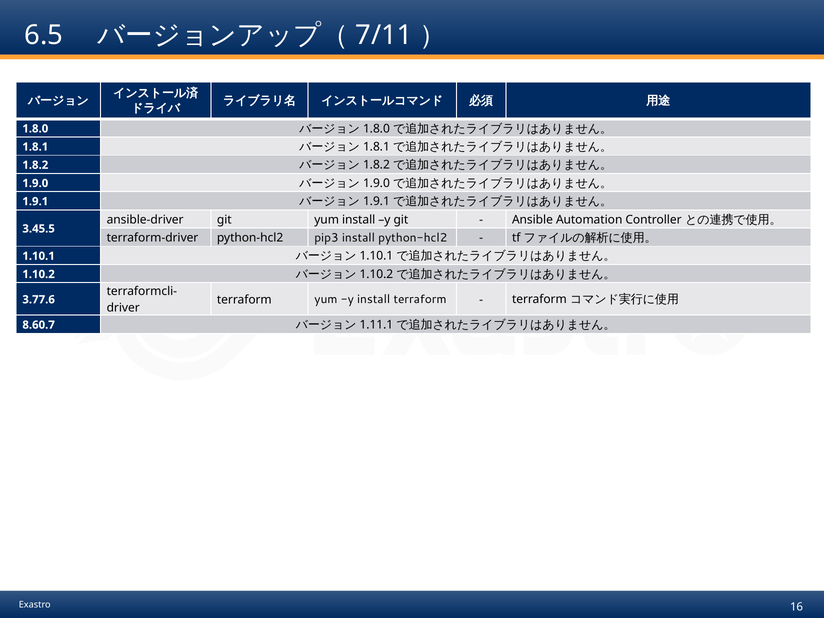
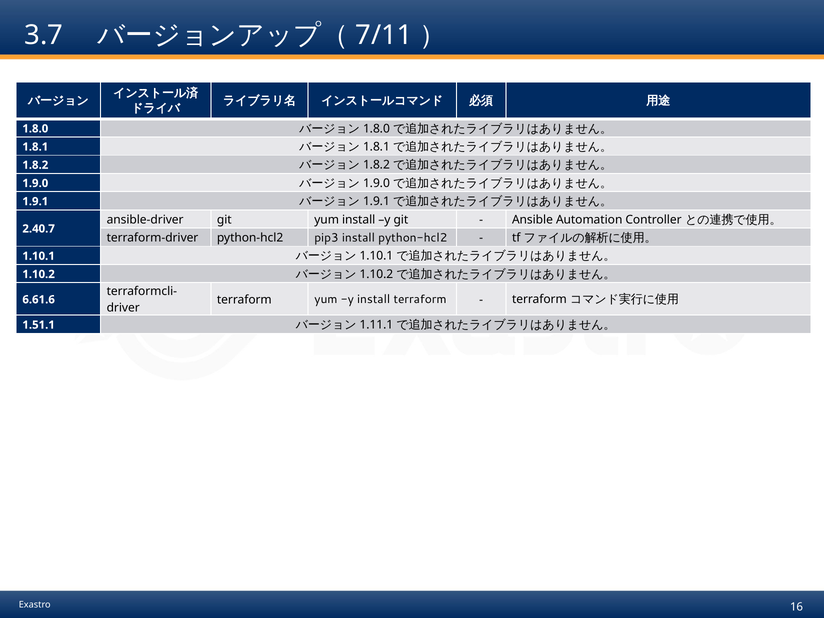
6.5: 6.5 -> 3.7
3.45.5: 3.45.5 -> 2.40.7
3.77.6: 3.77.6 -> 6.61.6
8.60.7: 8.60.7 -> 1.51.1
